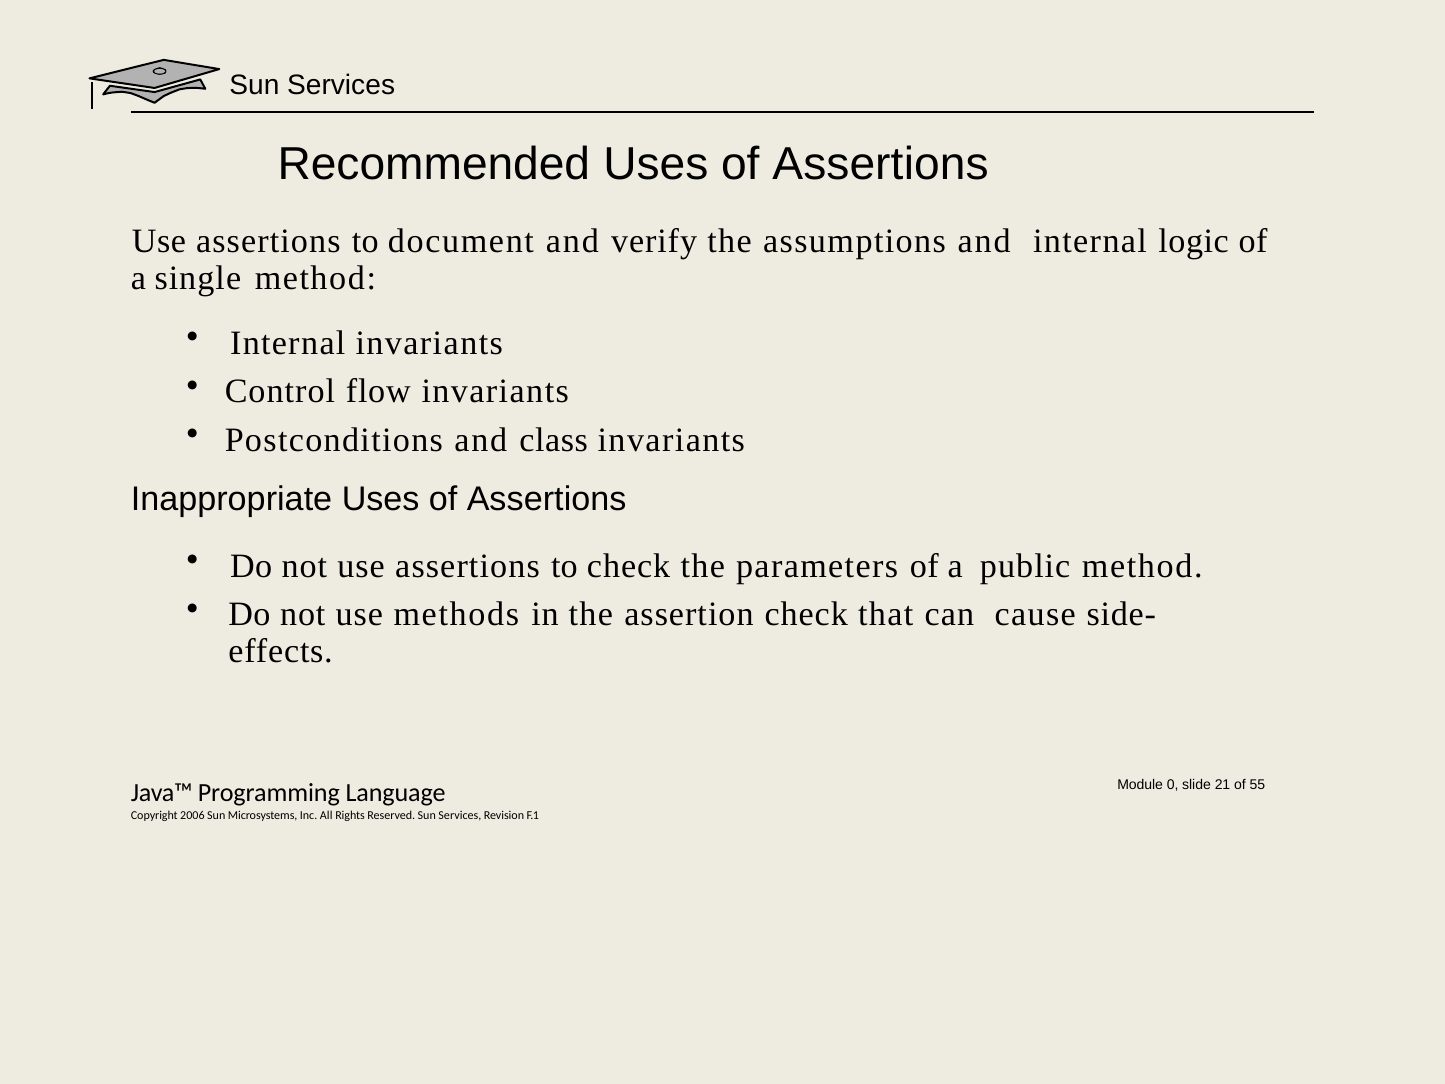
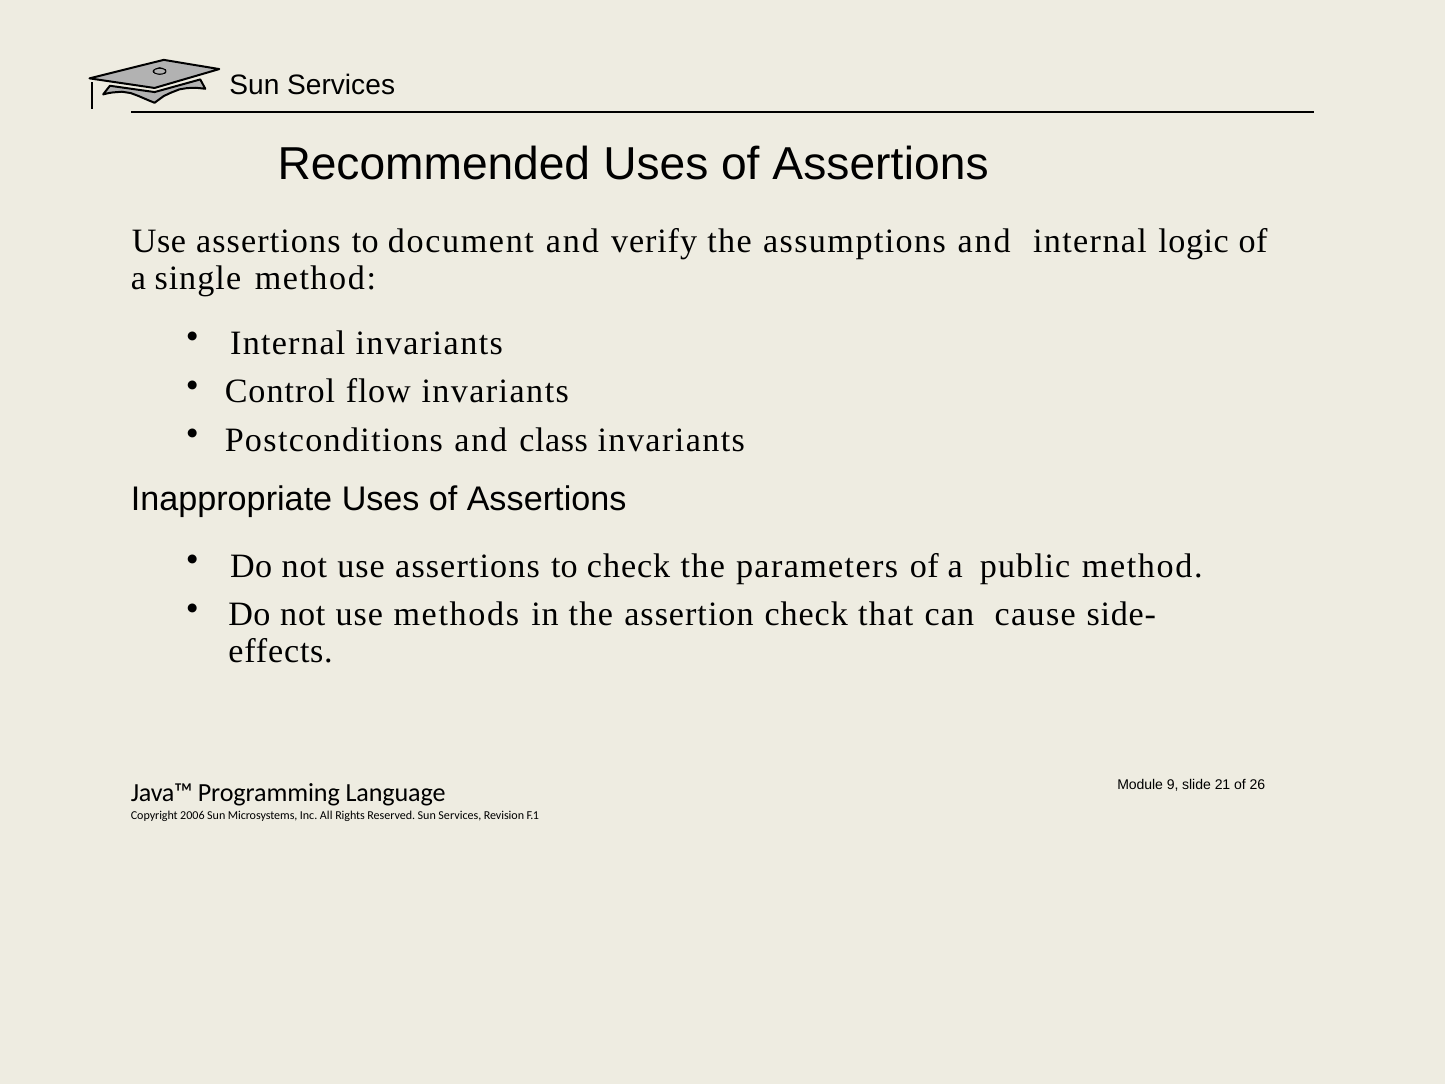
0: 0 -> 9
55: 55 -> 26
